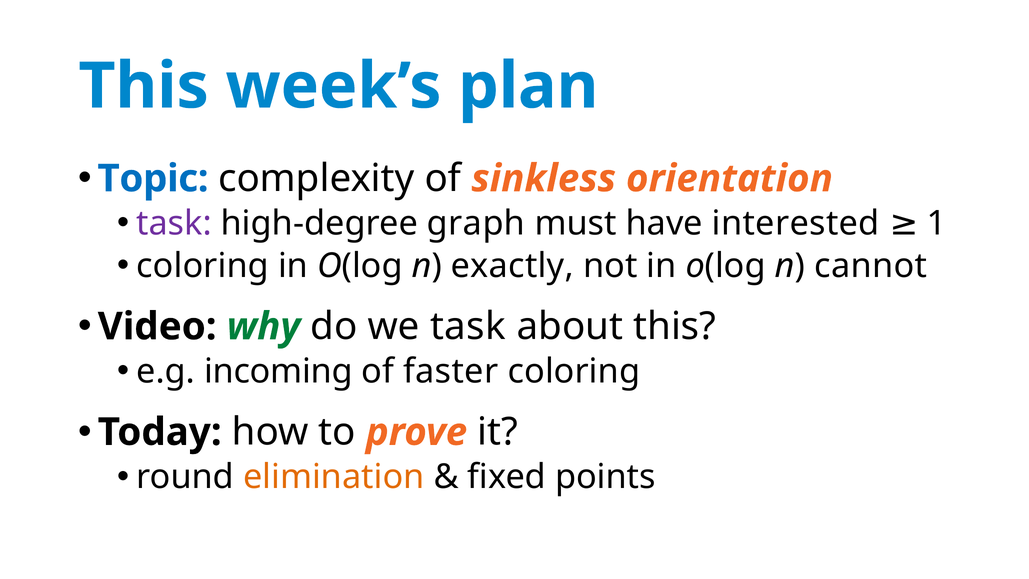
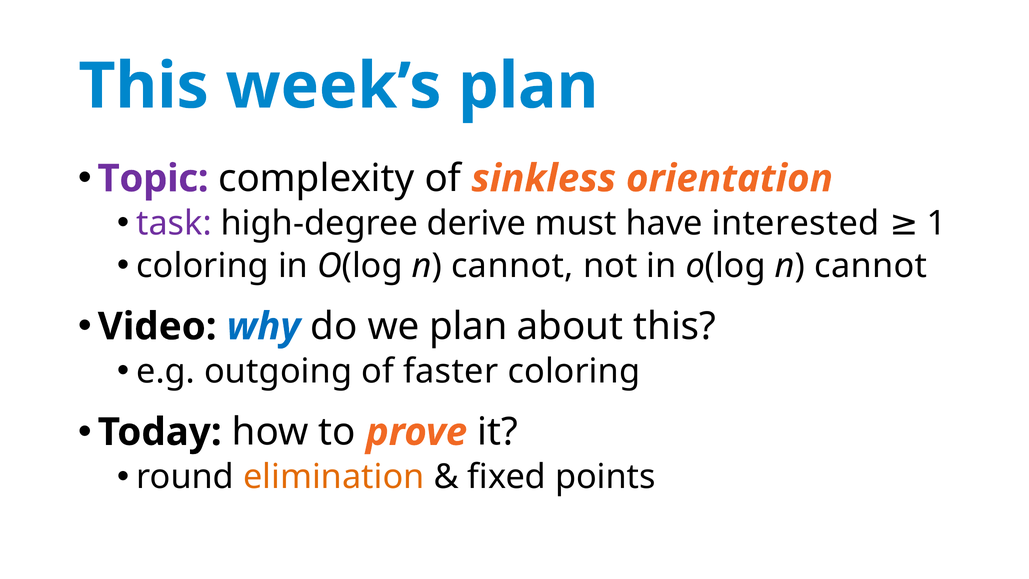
Topic colour: blue -> purple
graph: graph -> derive
exactly at (512, 266): exactly -> cannot
why colour: green -> blue
we task: task -> plan
incoming: incoming -> outgoing
